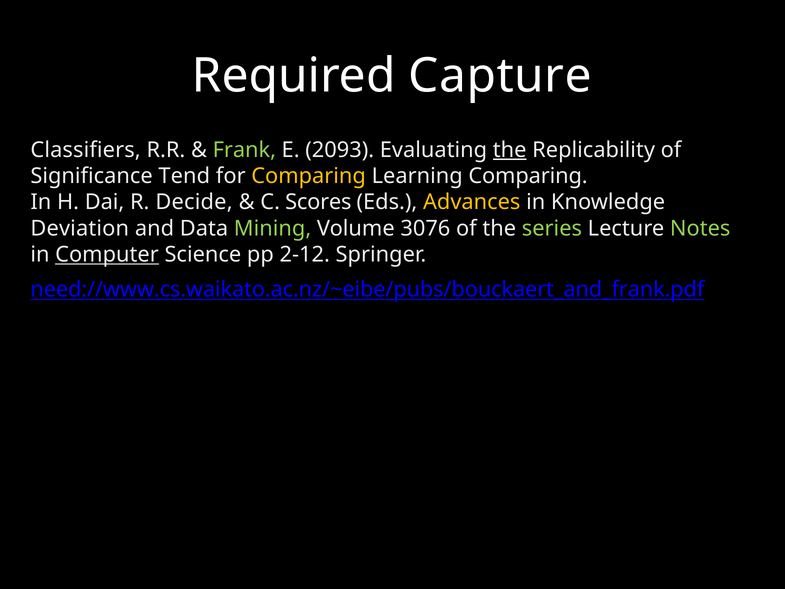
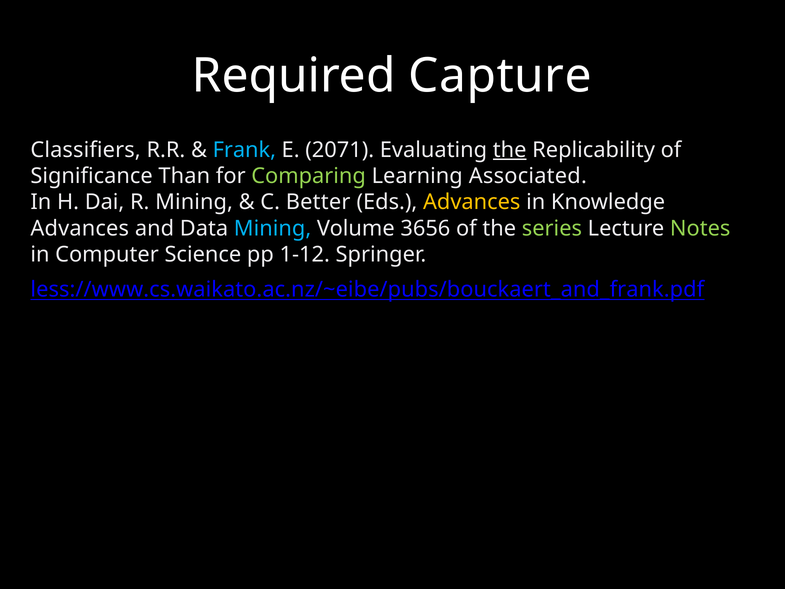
Frank colour: light green -> light blue
2093: 2093 -> 2071
Tend: Tend -> Than
Comparing at (309, 176) colour: yellow -> light green
Learning Comparing: Comparing -> Associated
R Decide: Decide -> Mining
Scores: Scores -> Better
Deviation at (80, 228): Deviation -> Advances
Mining at (273, 228) colour: light green -> light blue
3076: 3076 -> 3656
Computer underline: present -> none
2-12: 2-12 -> 1-12
need://www.cs.waikato.ac.nz/~eibe/pubs/bouckaert_and_frank.pdf: need://www.cs.waikato.ac.nz/~eibe/pubs/bouckaert_and_frank.pdf -> less://www.cs.waikato.ac.nz/~eibe/pubs/bouckaert_and_frank.pdf
